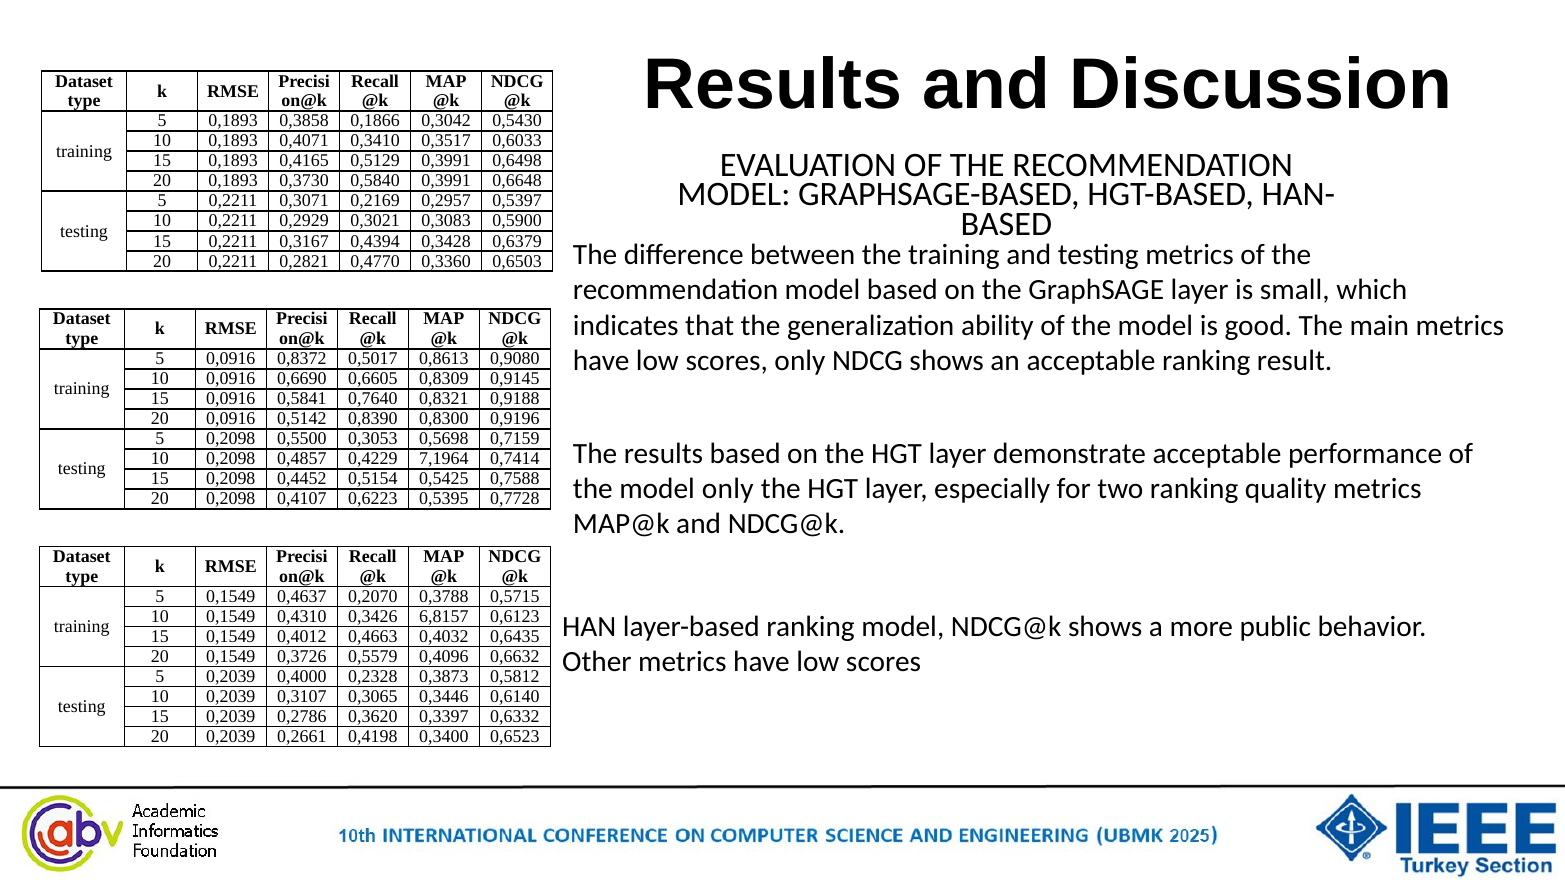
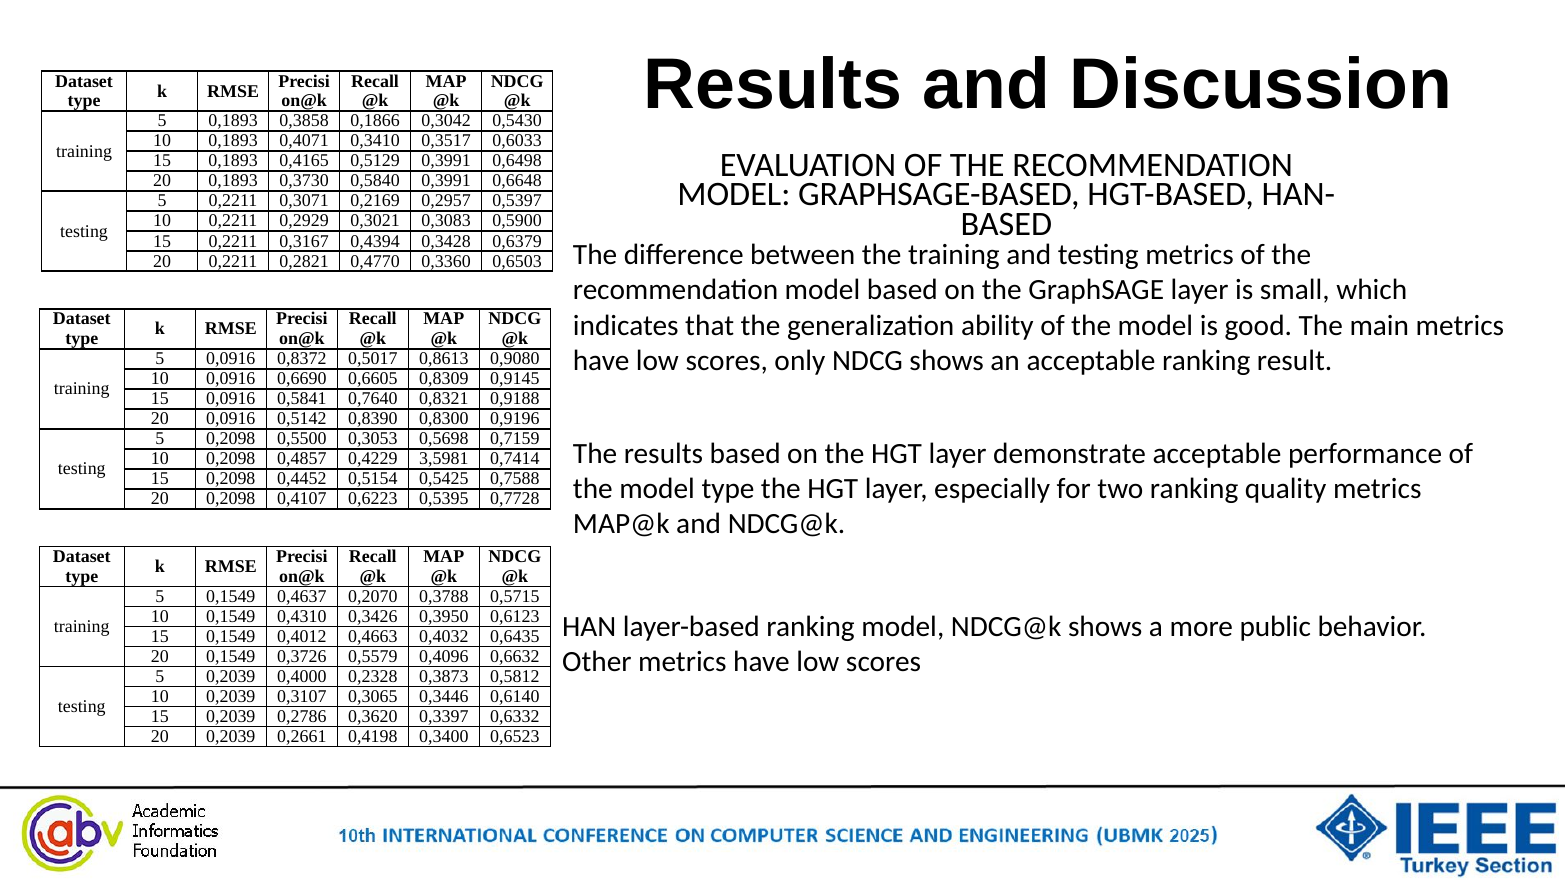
7,1964: 7,1964 -> 3,5981
model only: only -> type
6,8157: 6,8157 -> 0,3950
